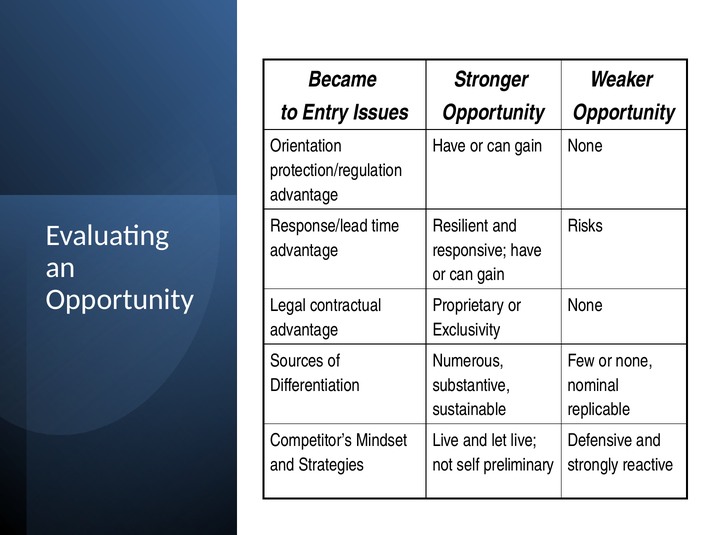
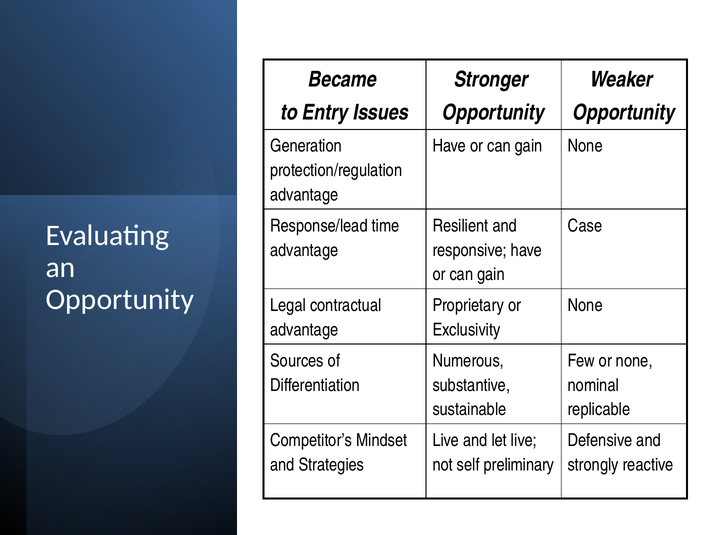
Orientation: Orientation -> Generation
Risks: Risks -> Case
